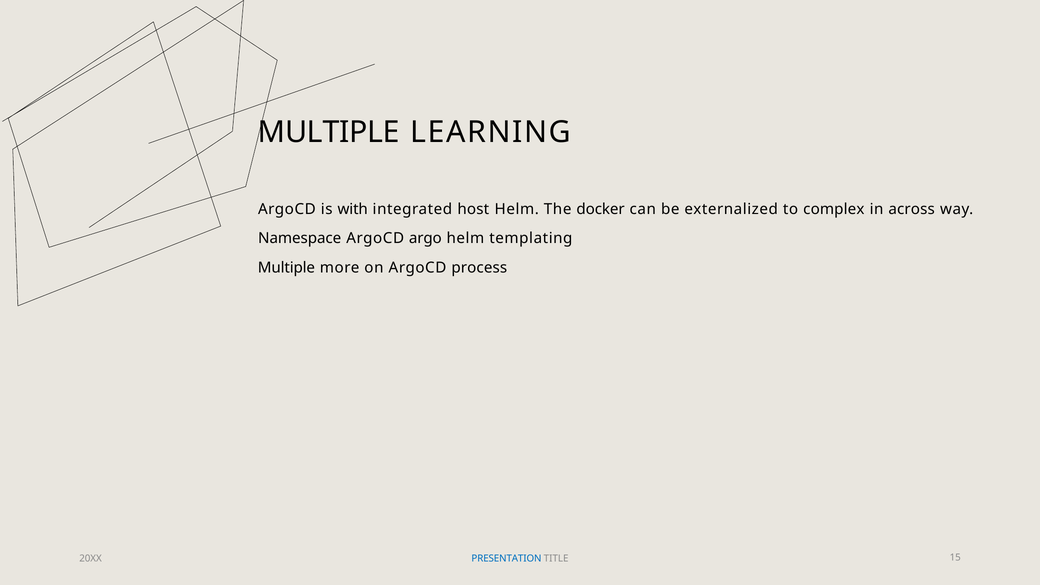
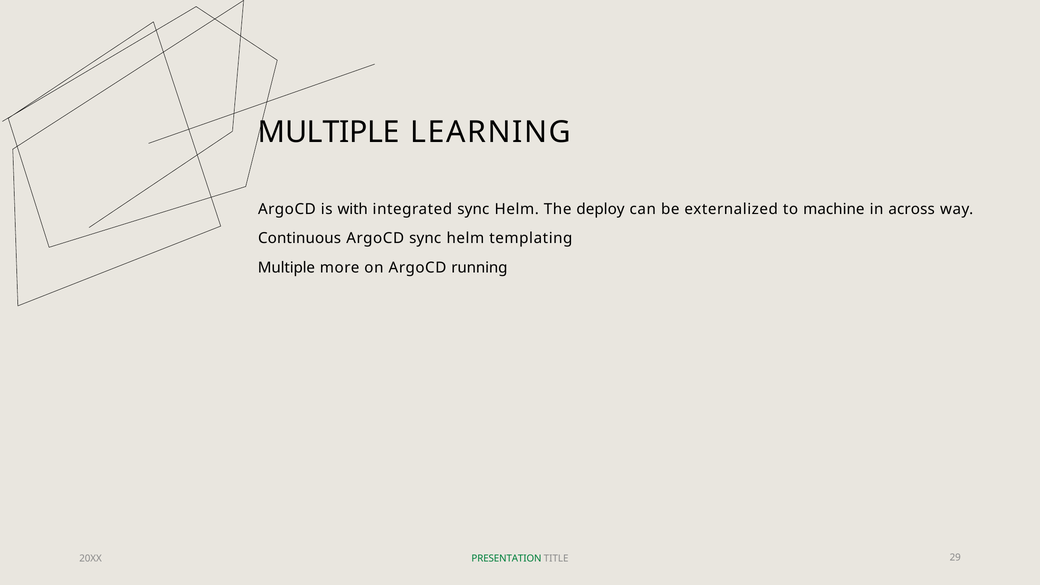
integrated host: host -> sync
docker: docker -> deploy
complex: complex -> machine
Namespace: Namespace -> Continuous
ArgoCD argo: argo -> sync
process: process -> running
PRESENTATION colour: blue -> green
15: 15 -> 29
